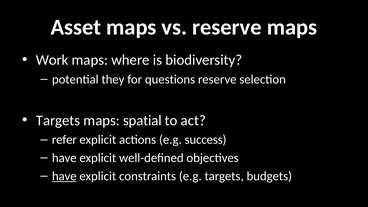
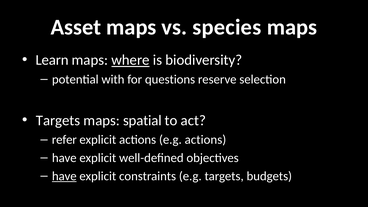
vs reserve: reserve -> species
Work: Work -> Learn
where underline: none -> present
they: they -> with
e.g success: success -> actions
